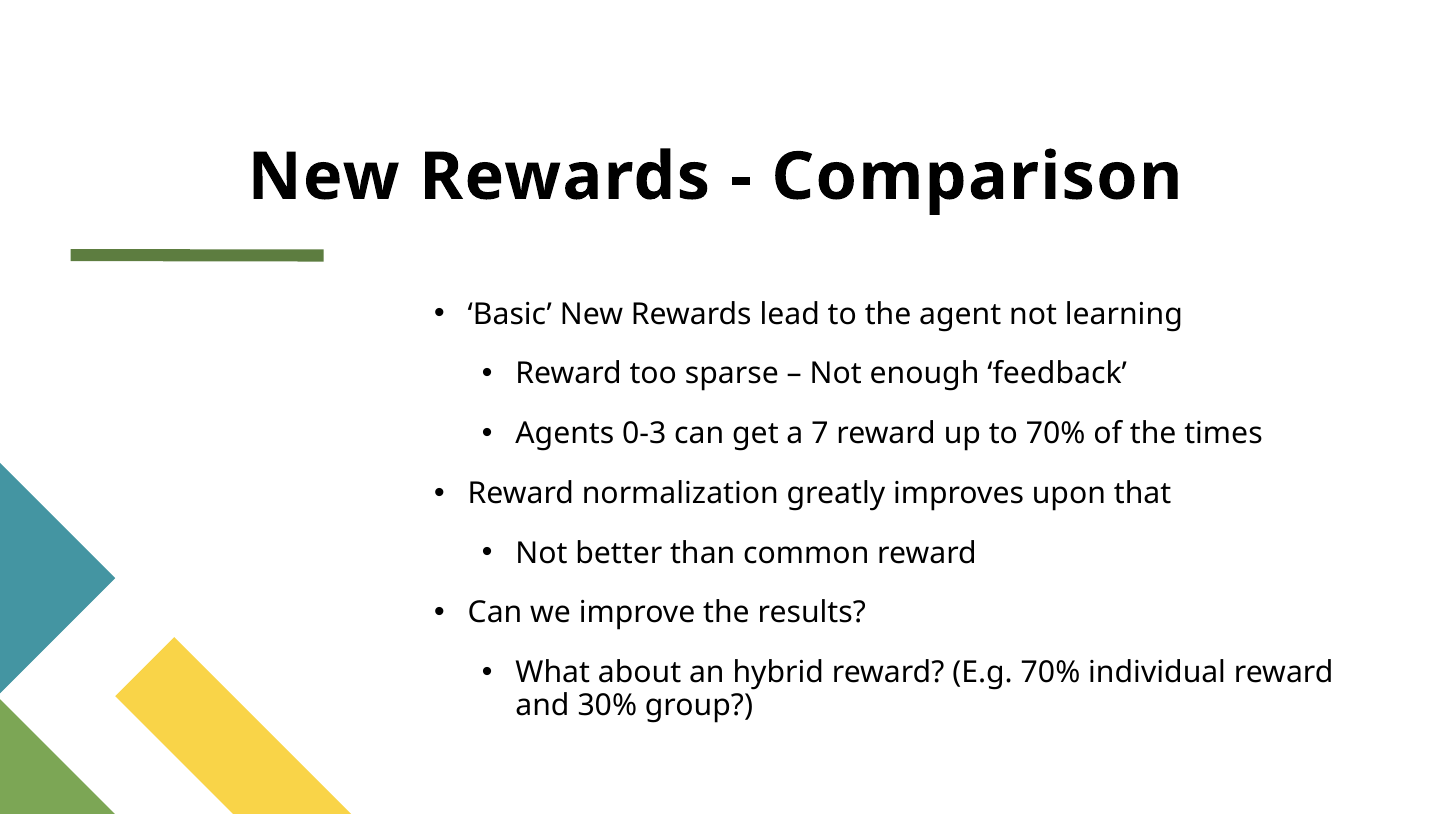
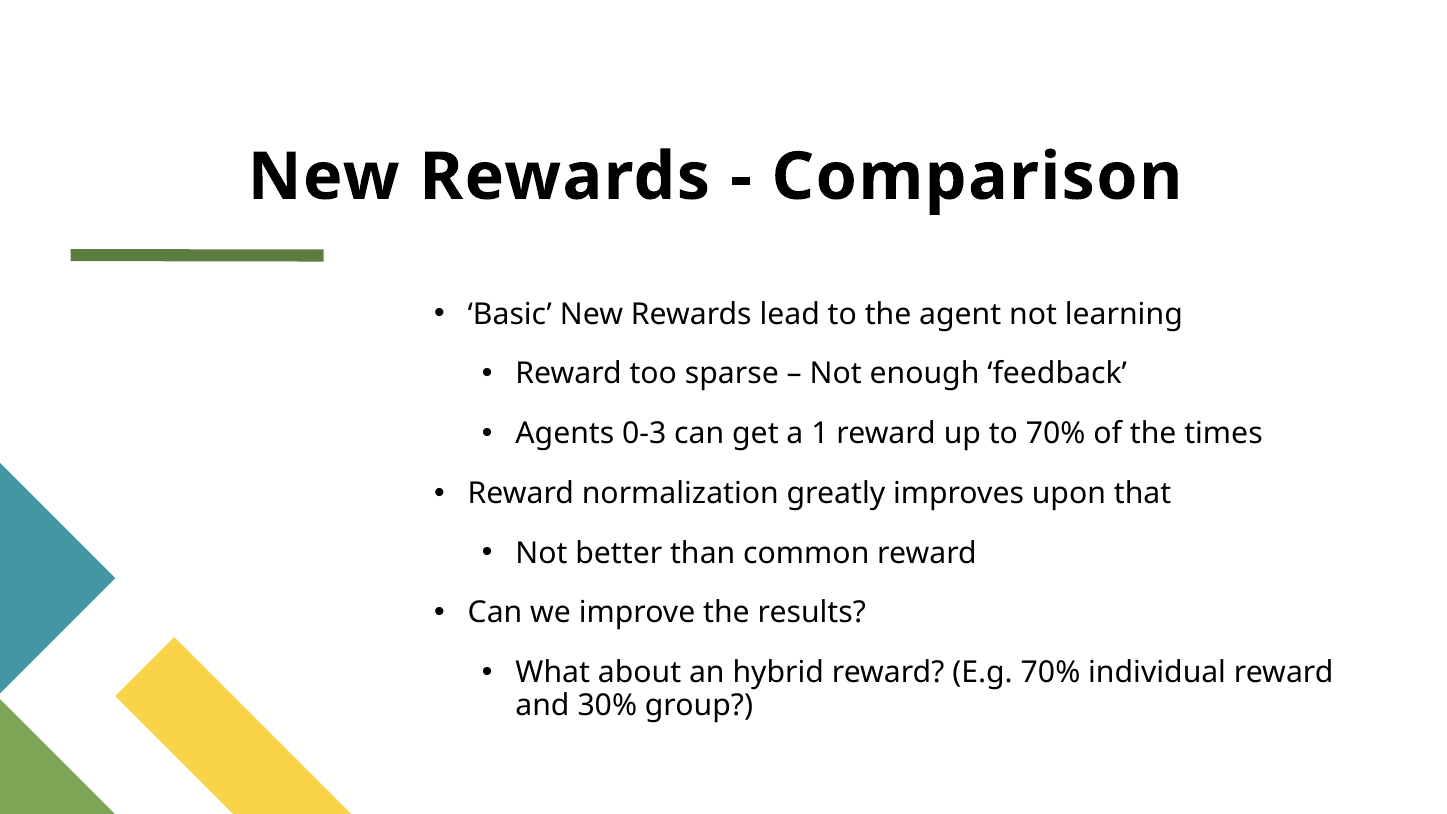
7: 7 -> 1
